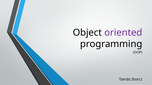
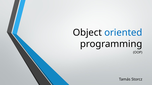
oriented colour: purple -> blue
